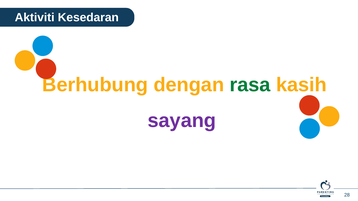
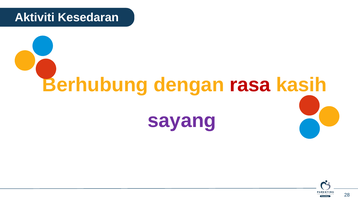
rasa colour: green -> red
